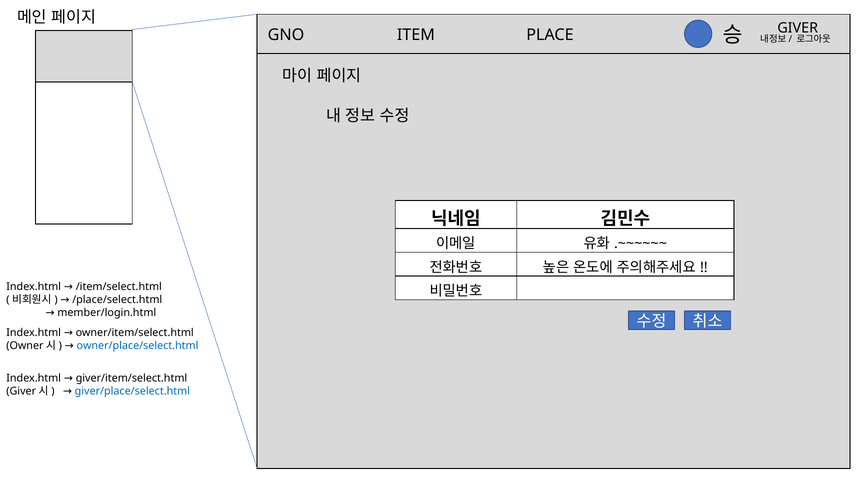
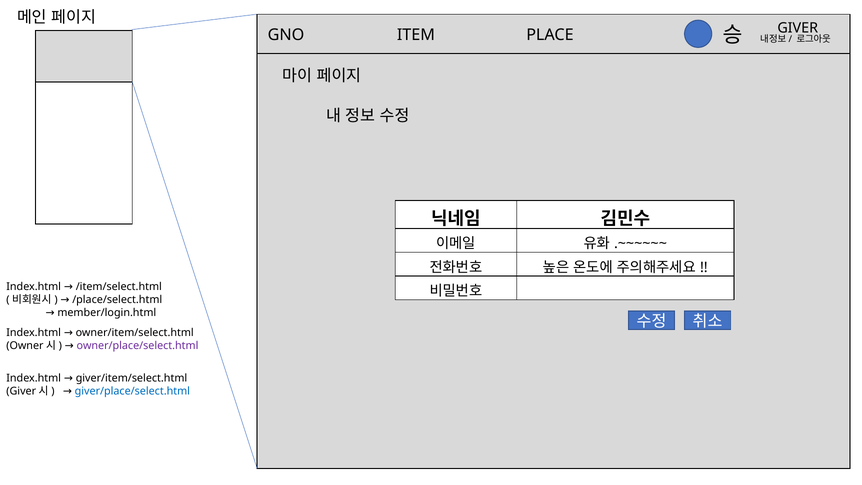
owner/place/select.html colour: blue -> purple
